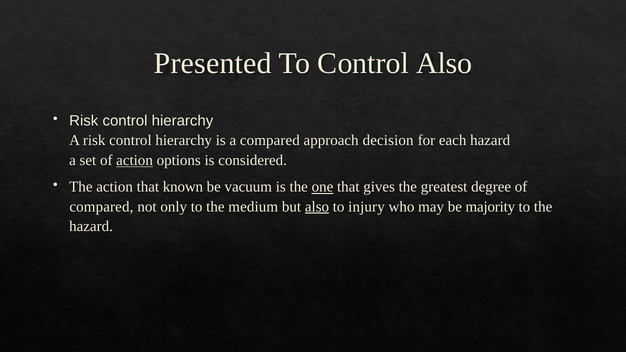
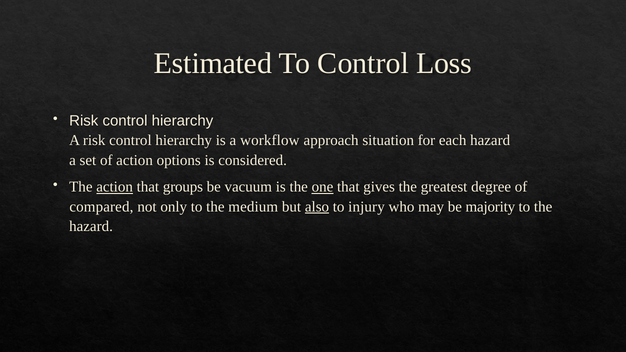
Presented: Presented -> Estimated
Control Also: Also -> Loss
a compared: compared -> workflow
decision: decision -> situation
action at (135, 160) underline: present -> none
action at (115, 187) underline: none -> present
known: known -> groups
